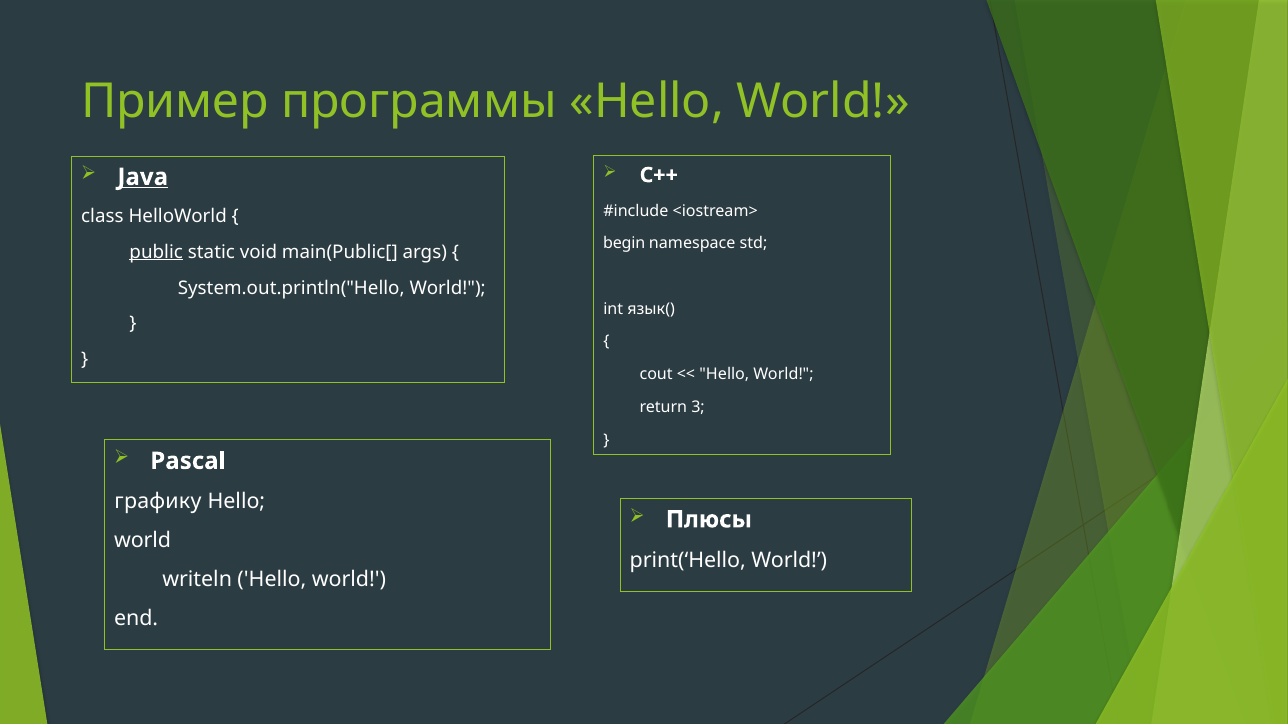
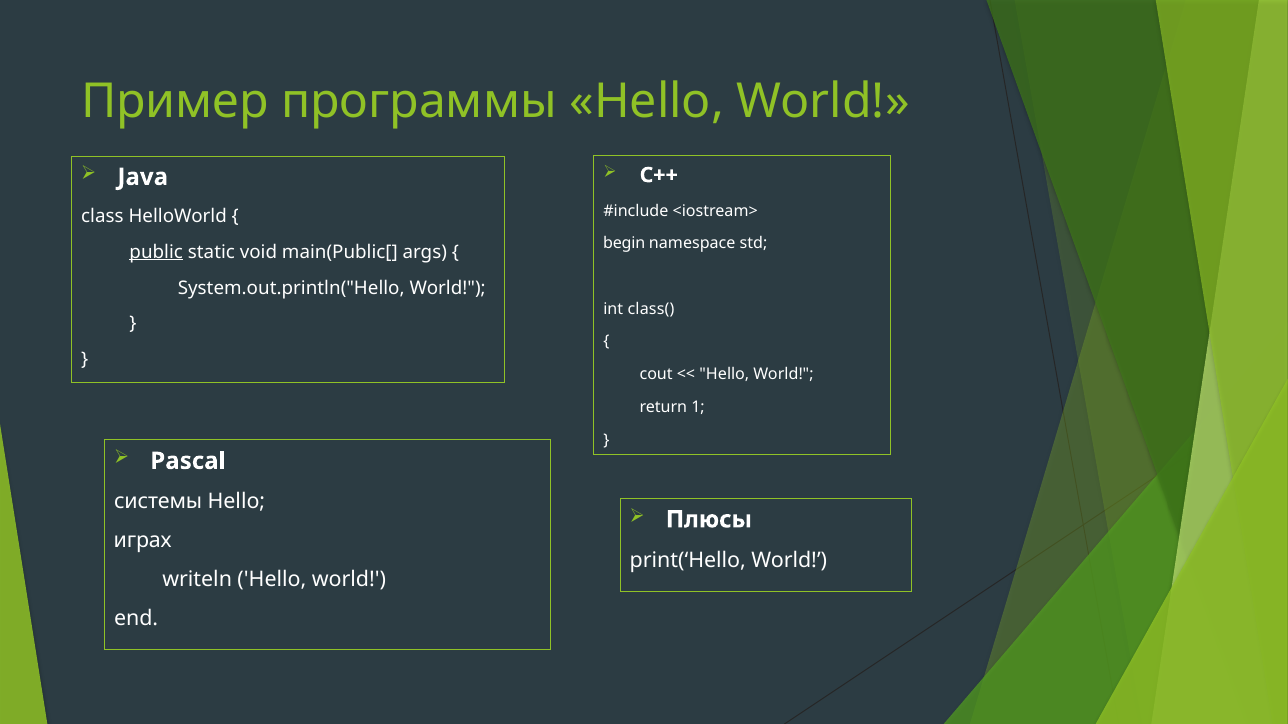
Java underline: present -> none
язык(: язык( -> class(
3: 3 -> 1
графику: графику -> системы
world at (143, 541): world -> играх
